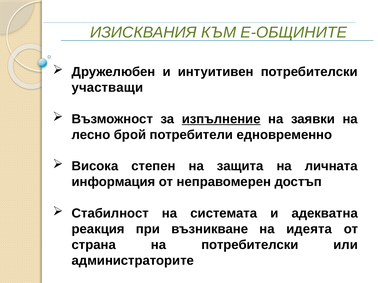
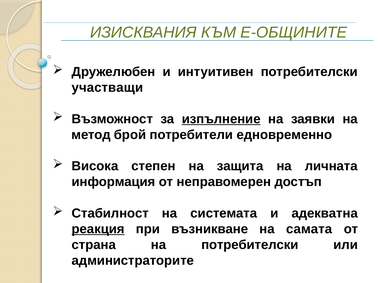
лесно: лесно -> метод
реакция underline: none -> present
идеята: идеята -> самата
